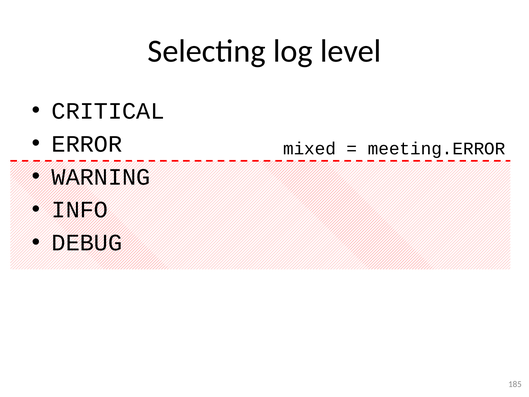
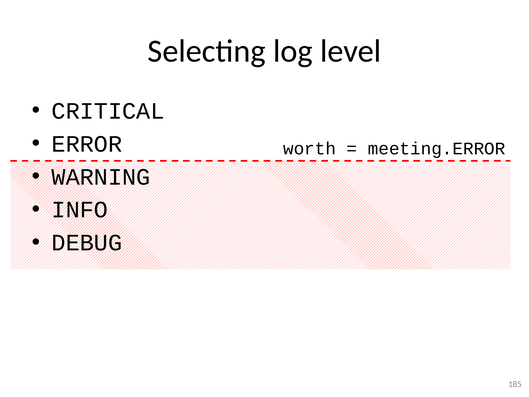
mixed: mixed -> worth
